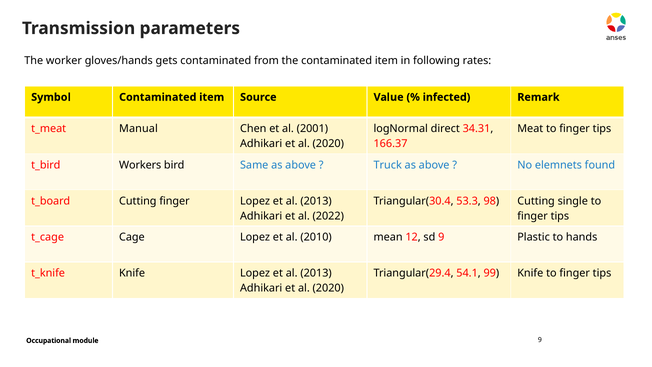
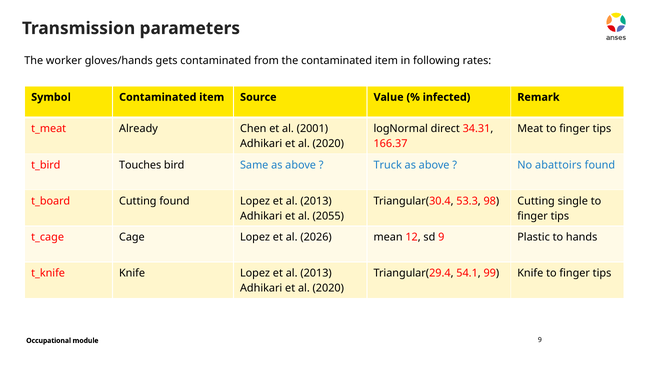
Manual: Manual -> Already
Workers: Workers -> Touches
elemnets: elemnets -> abattoirs
Cutting finger: finger -> found
2022: 2022 -> 2055
2010: 2010 -> 2026
